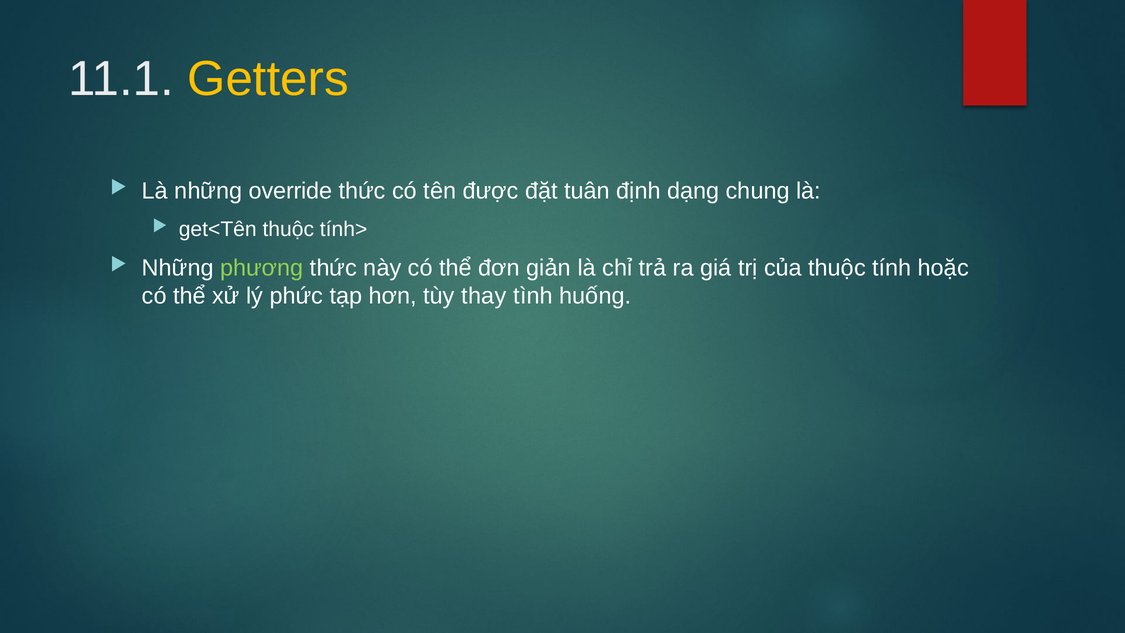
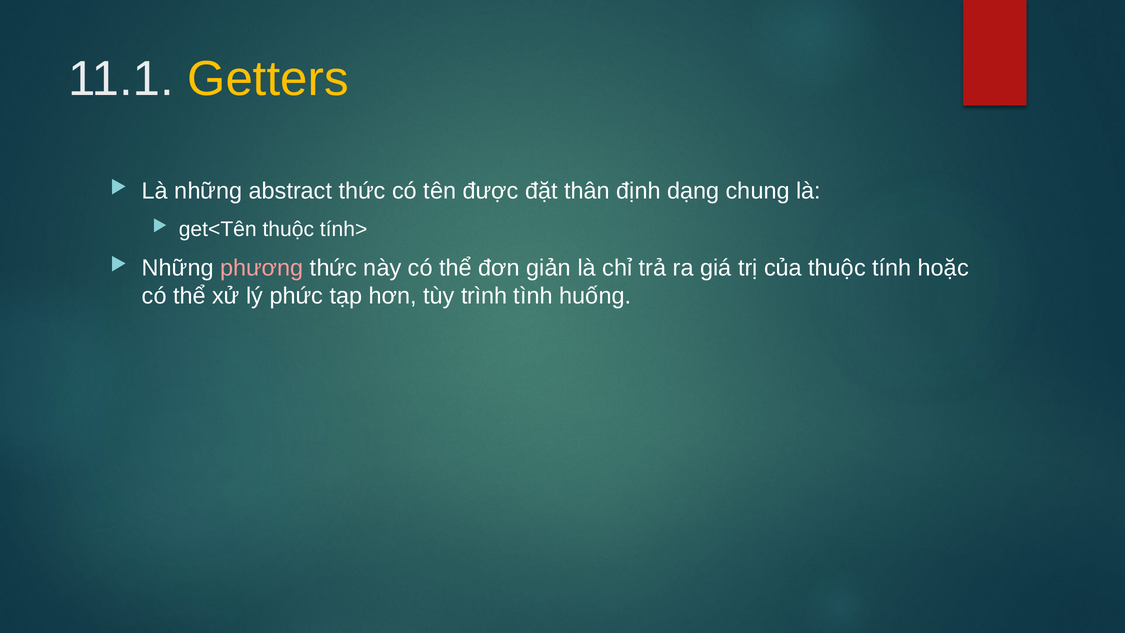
override: override -> abstract
tuân: tuân -> thân
phương colour: light green -> pink
thay: thay -> trình
